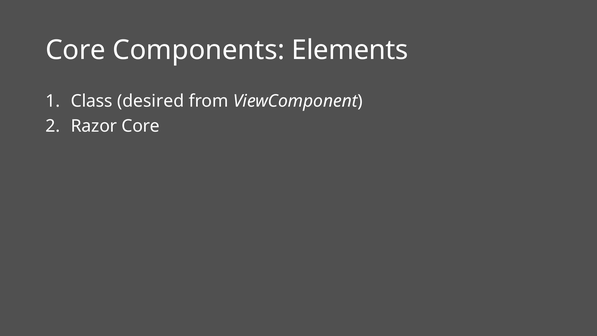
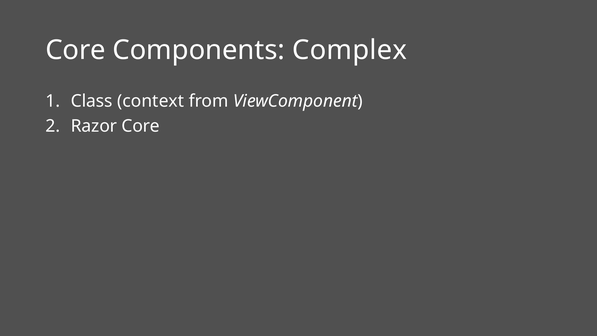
Elements: Elements -> Complex
desired: desired -> context
